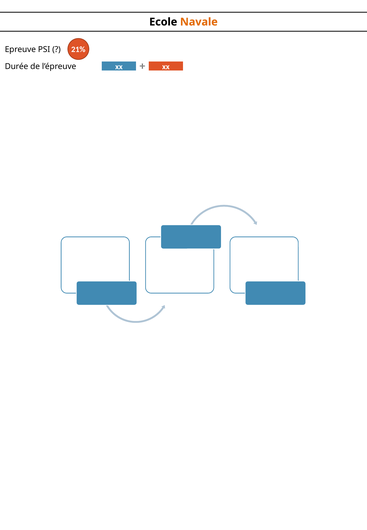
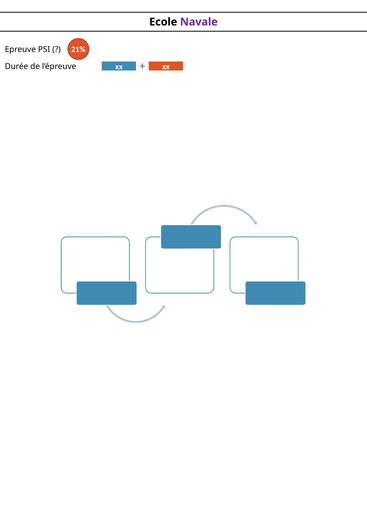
Navale colour: orange -> purple
